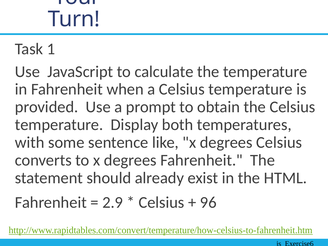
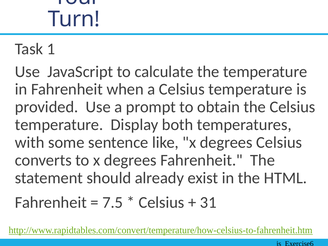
2.9: 2.9 -> 7.5
96: 96 -> 31
